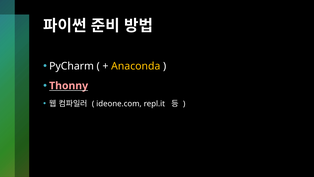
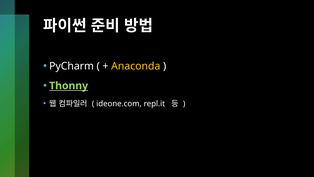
Thonny colour: pink -> light green
